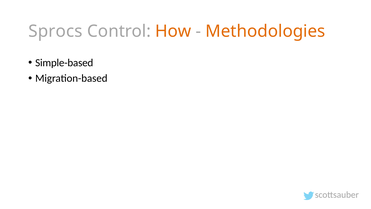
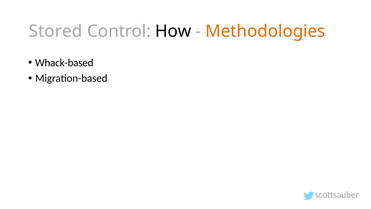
Sprocs: Sprocs -> Stored
How colour: orange -> black
Simple-based: Simple-based -> Whack-based
